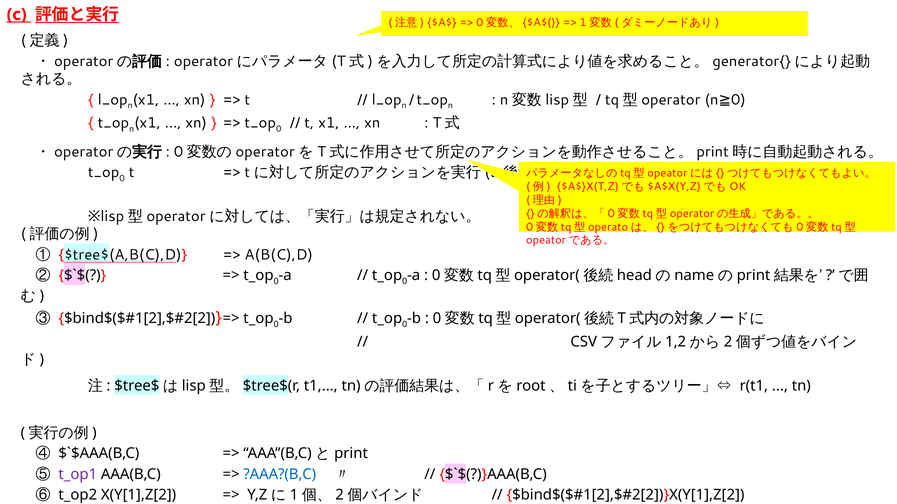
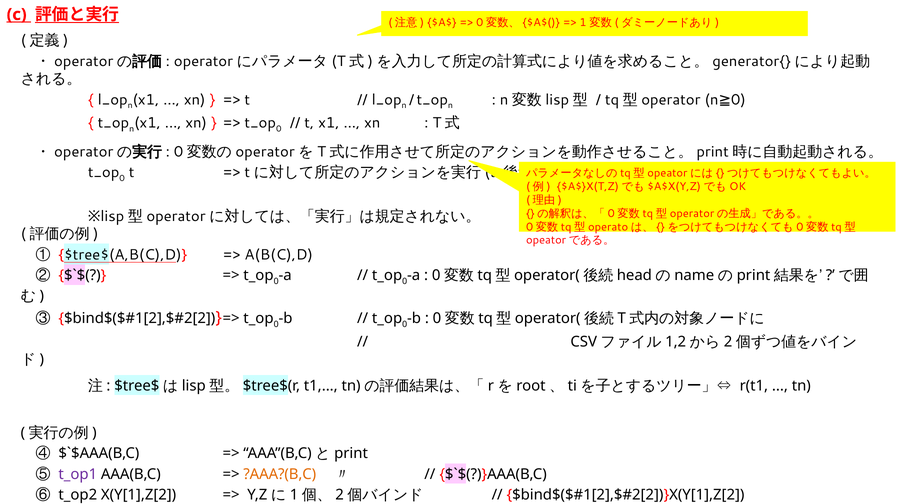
?AAA?(B,C colour: blue -> orange
